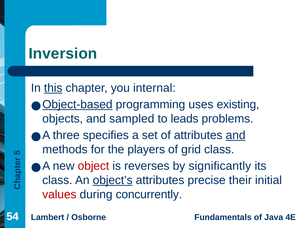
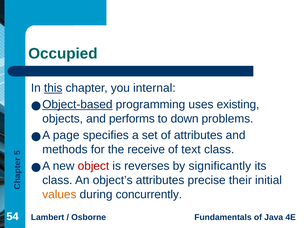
Inversion: Inversion -> Occupied
sampled: sampled -> performs
leads: leads -> down
three: three -> page
and at (236, 135) underline: present -> none
players: players -> receive
grid: grid -> text
object’s underline: present -> none
values colour: red -> orange
